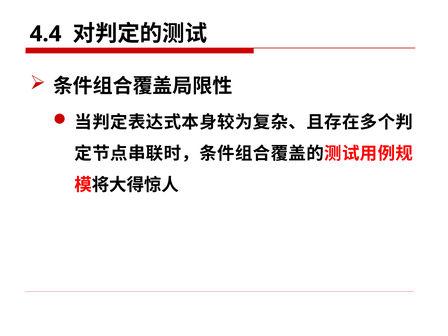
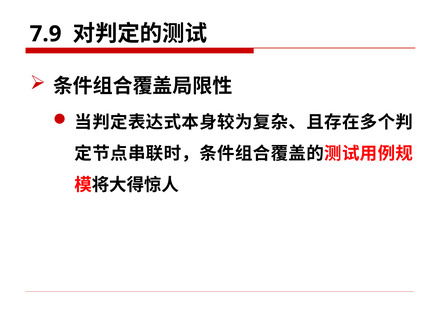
4.4: 4.4 -> 7.9
